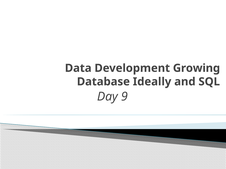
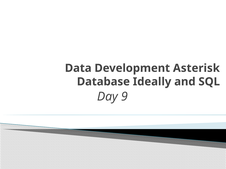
Growing: Growing -> Asterisk
